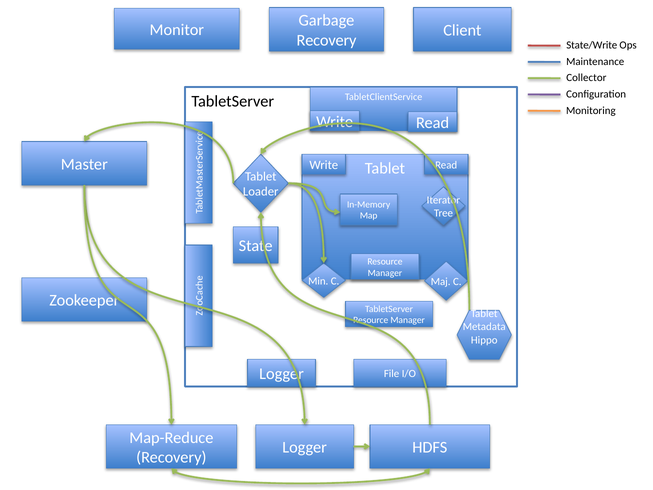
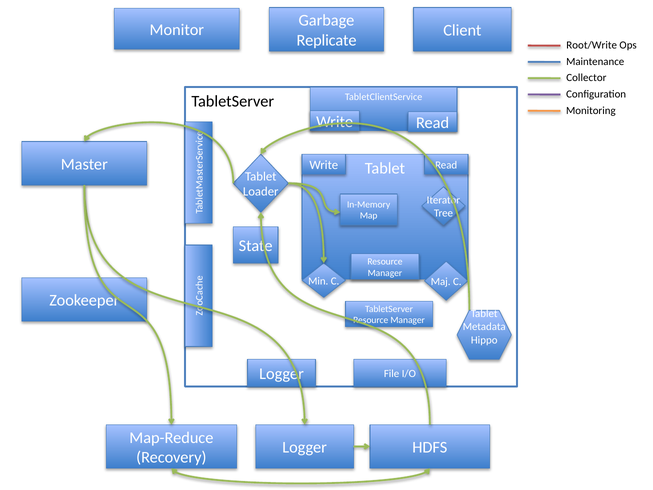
Recovery at (327, 40): Recovery -> Replicate
State/Write: State/Write -> Root/Write
